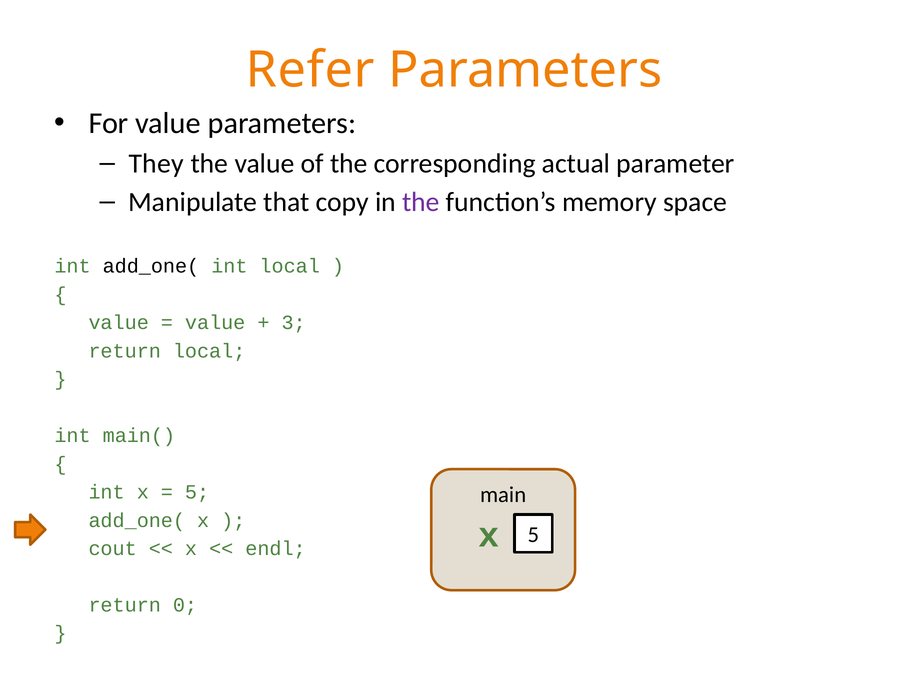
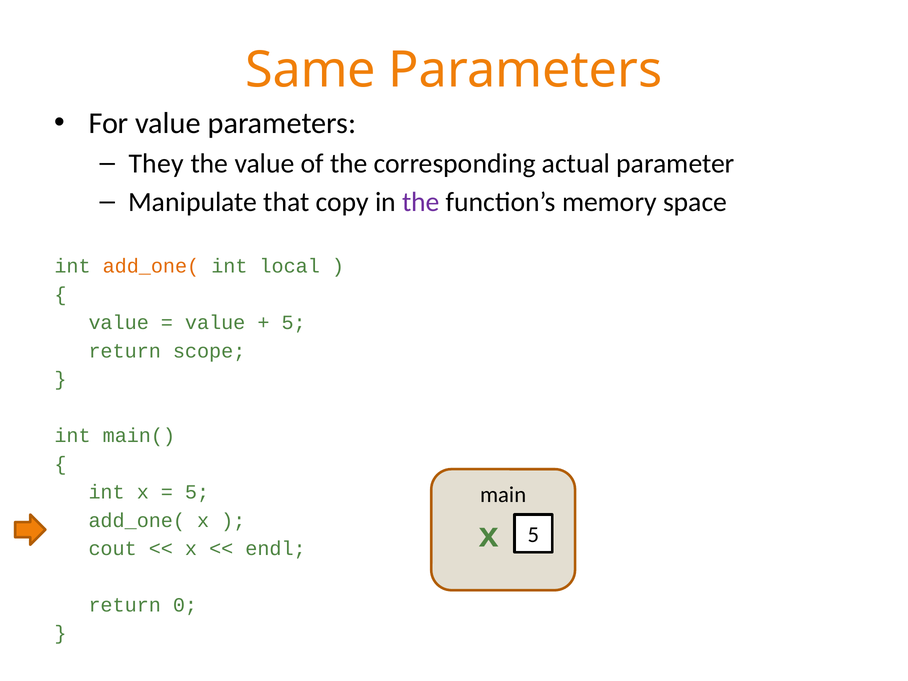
Refer: Refer -> Same
add_one( at (151, 266) colour: black -> orange
3 at (294, 323): 3 -> 5
return local: local -> scope
